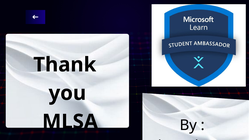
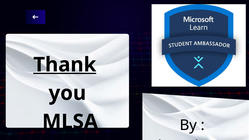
Thank underline: none -> present
